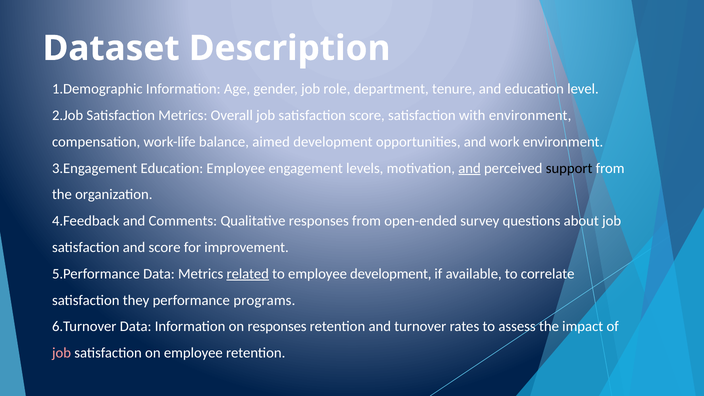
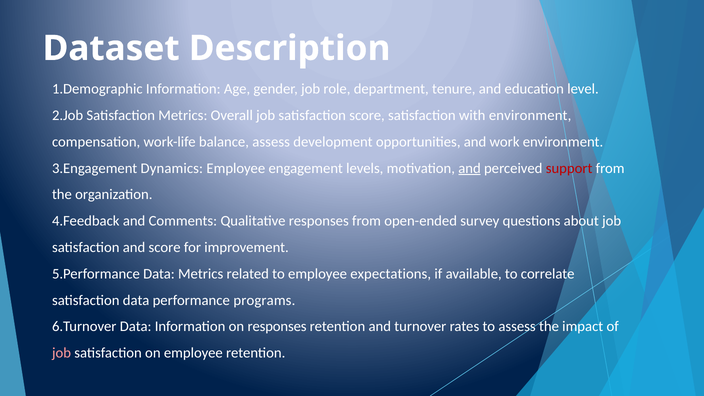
balance aimed: aimed -> assess
Education at (172, 168): Education -> Dynamics
support colour: black -> red
related underline: present -> none
employee development: development -> expectations
satisfaction they: they -> data
